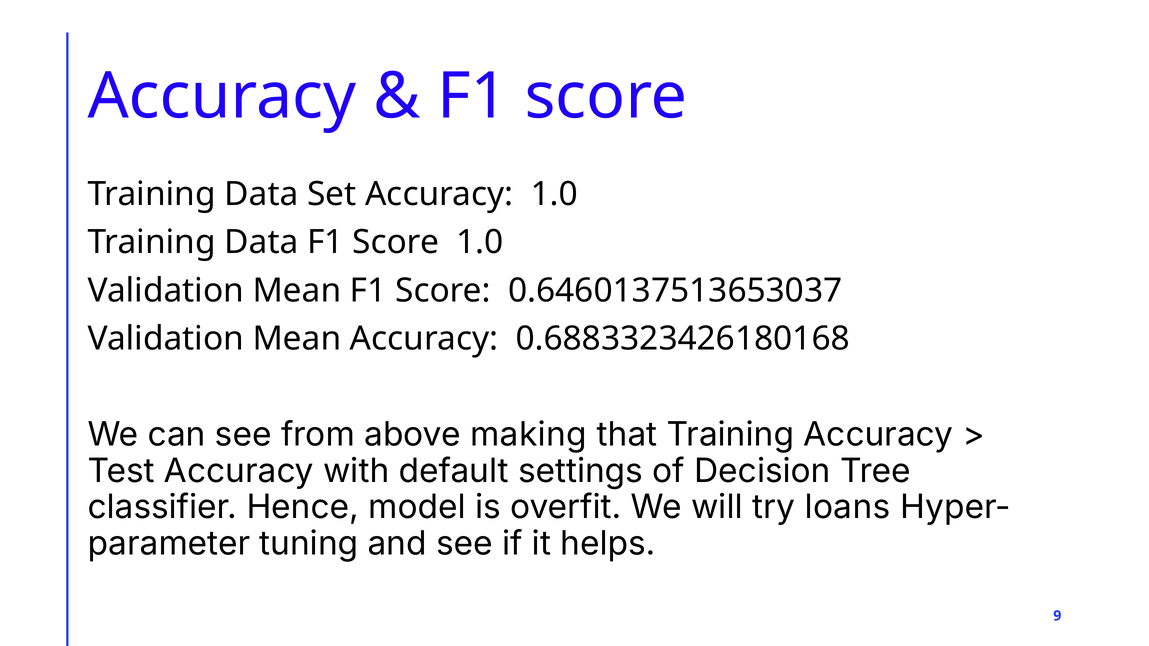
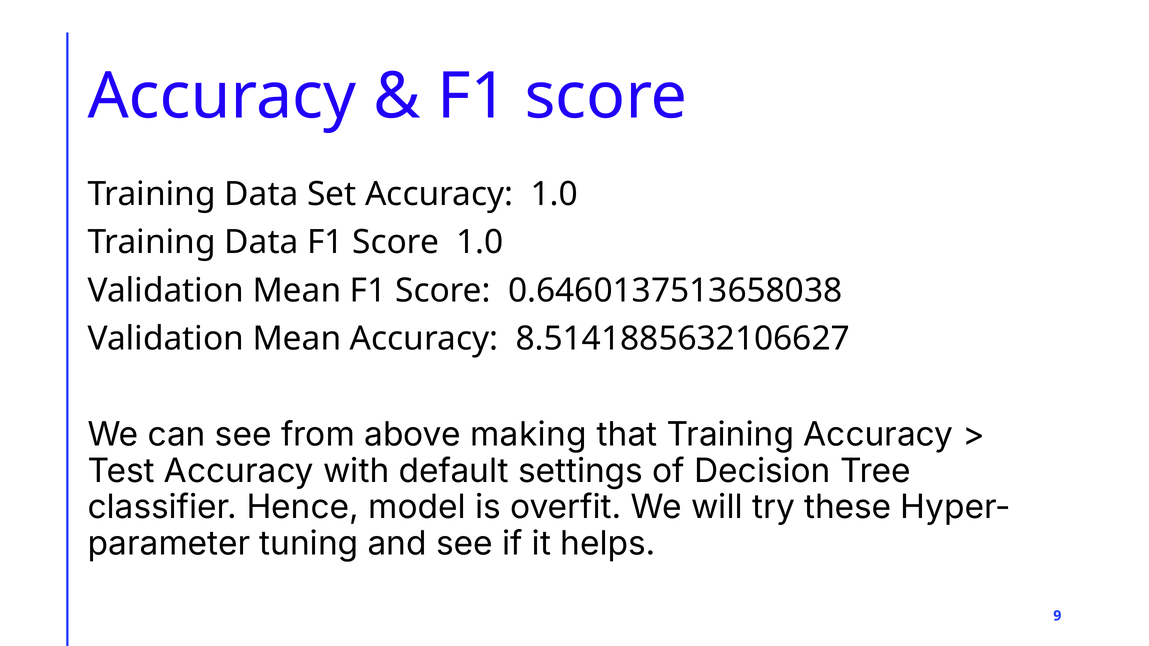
0.6460137513653037: 0.6460137513653037 -> 0.6460137513658038
0.6883323426180168: 0.6883323426180168 -> 8.5141885632106627
loans: loans -> these
